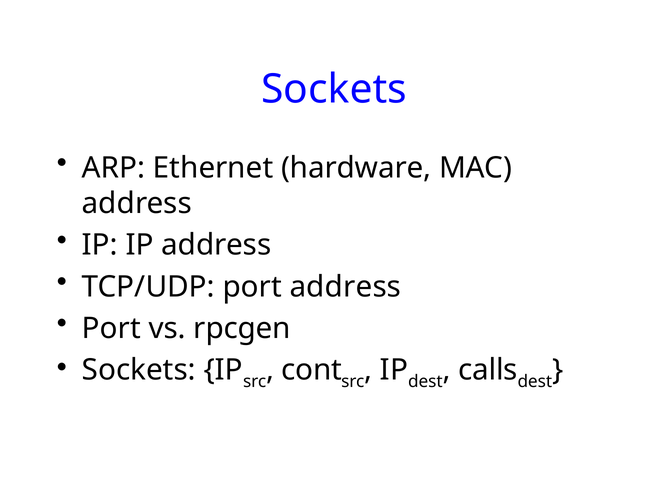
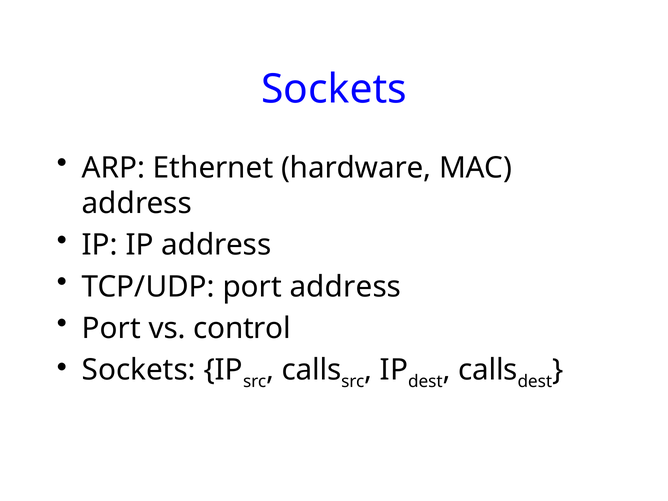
rpcgen: rpcgen -> control
cont at (312, 370): cont -> calls
